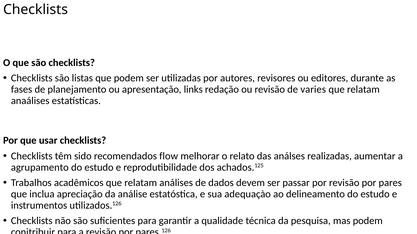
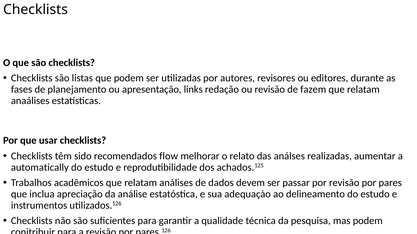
varies: varies -> fazem
agrupamento: agrupamento -> automatically
